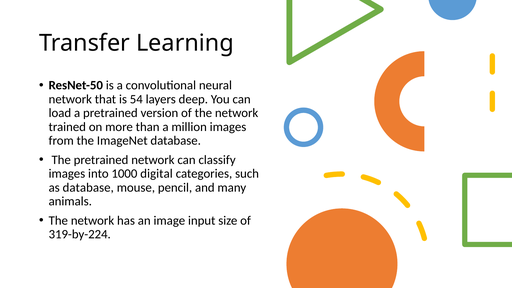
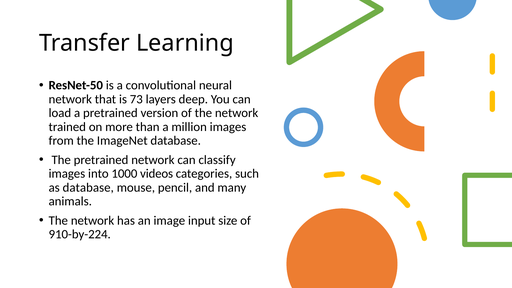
54: 54 -> 73
digital: digital -> videos
319-by-224: 319-by-224 -> 910-by-224
